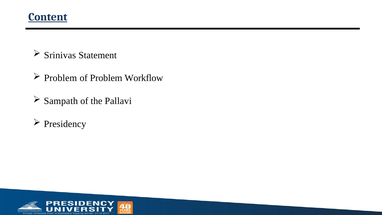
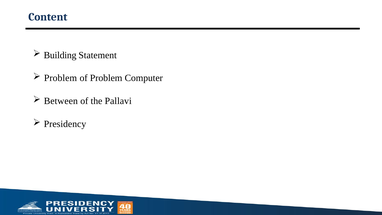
Content underline: present -> none
Srinivas: Srinivas -> Building
Workflow: Workflow -> Computer
Sampath: Sampath -> Between
